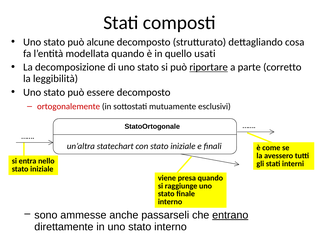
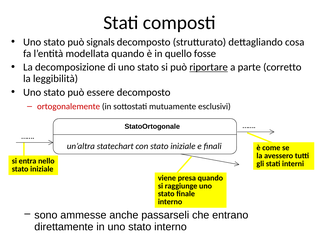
alcune: alcune -> signals
usati: usati -> fosse
entrano underline: present -> none
